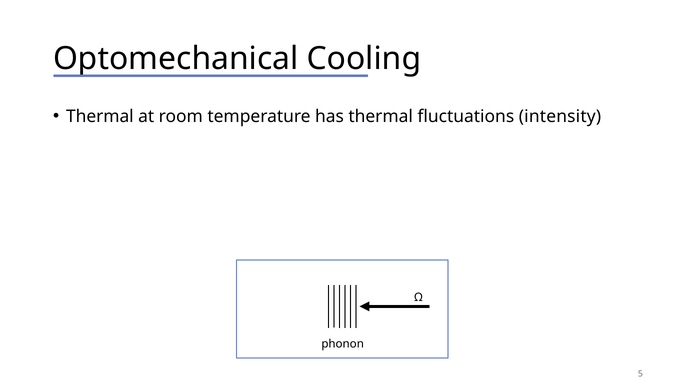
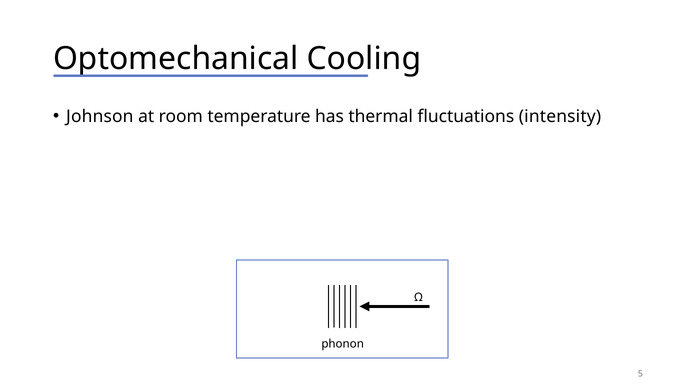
Thermal at (100, 116): Thermal -> Johnson
